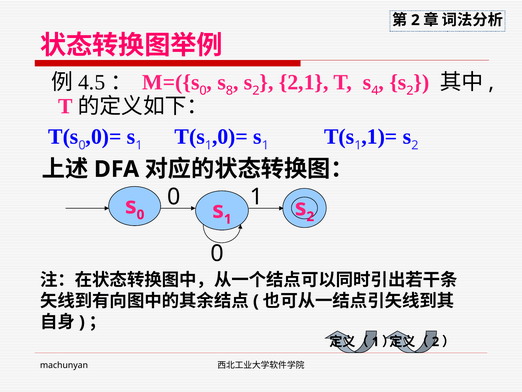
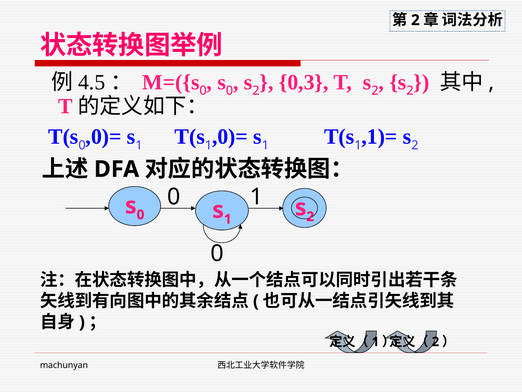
8 at (230, 91): 8 -> 0
2,1: 2,1 -> 0,3
4 at (375, 91): 4 -> 2
